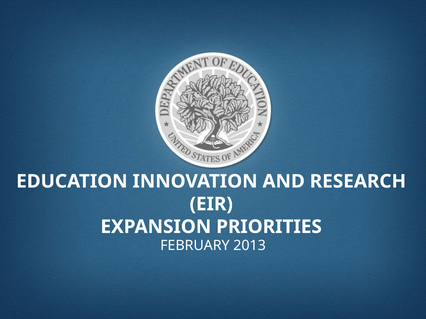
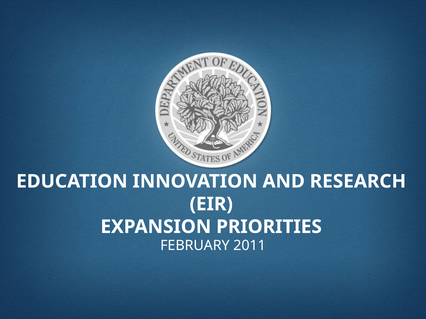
2013: 2013 -> 2011
